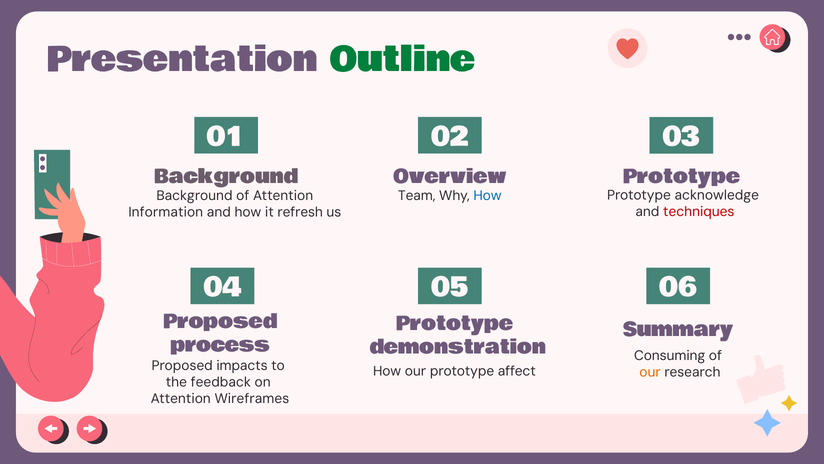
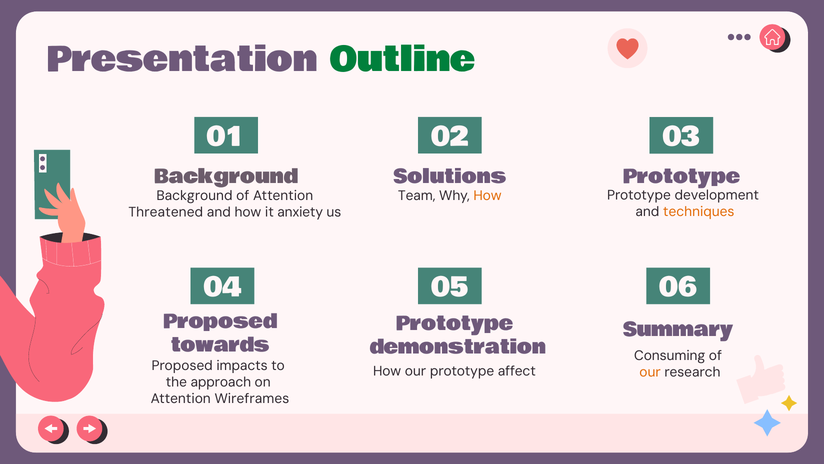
Overview: Overview -> Solutions
acknowledge: acknowledge -> development
How at (488, 195) colour: blue -> orange
techniques colour: red -> orange
Information: Information -> Threatened
refresh: refresh -> anxiety
process: process -> towards
feedback: feedback -> approach
